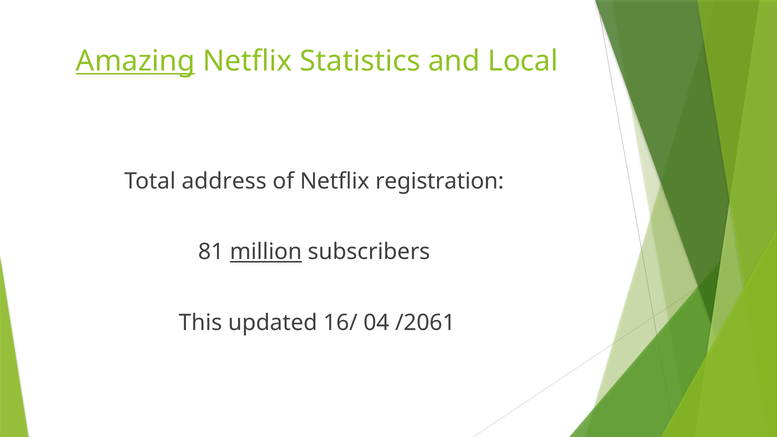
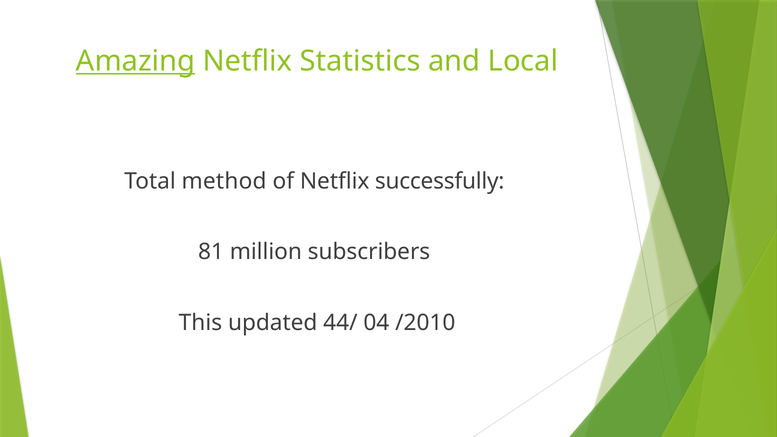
address: address -> method
registration: registration -> successfully
million underline: present -> none
16/: 16/ -> 44/
/2061: /2061 -> /2010
